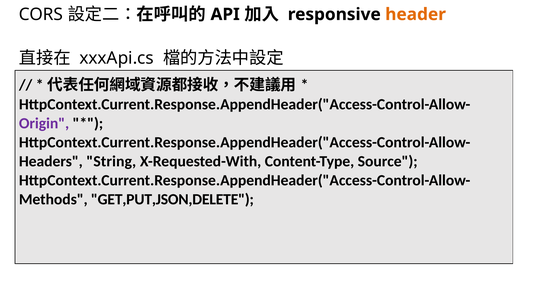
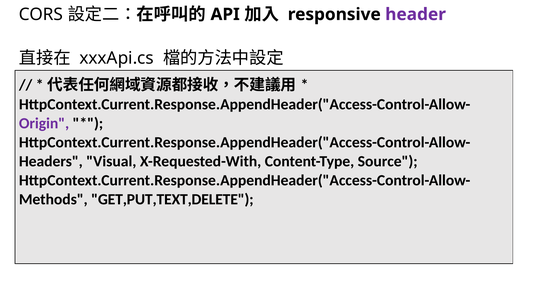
header colour: orange -> purple
String: String -> Visual
GET,PUT,JSON,DELETE: GET,PUT,JSON,DELETE -> GET,PUT,TEXT,DELETE
